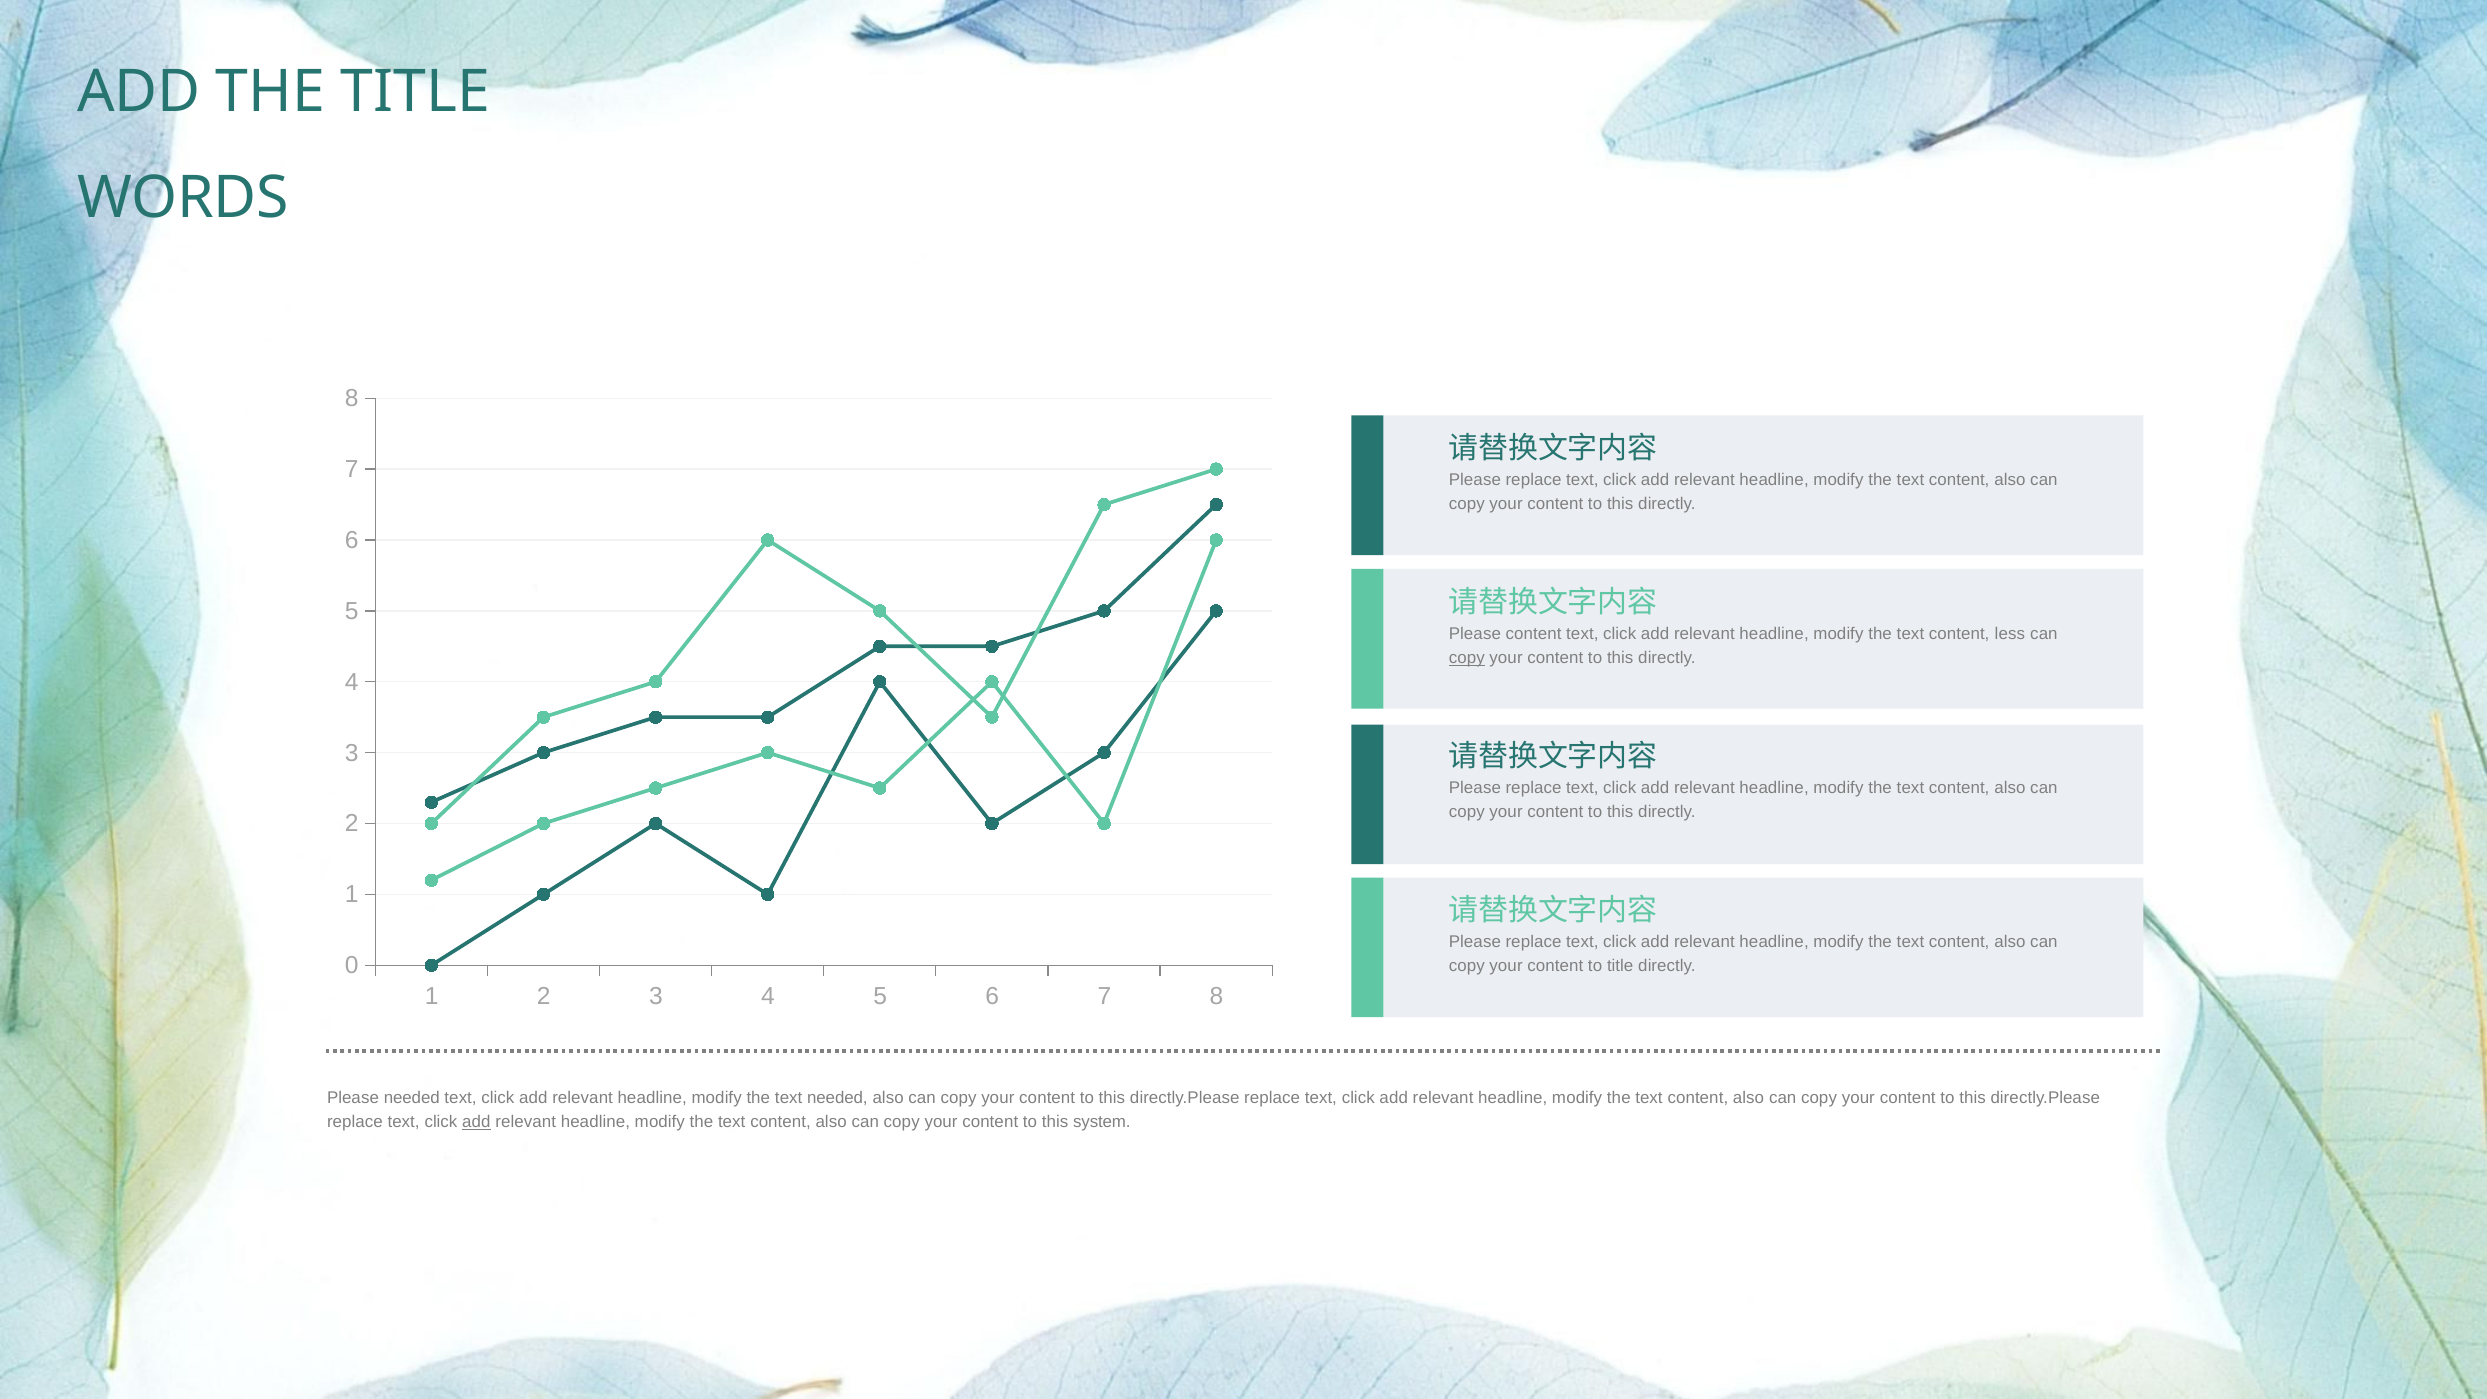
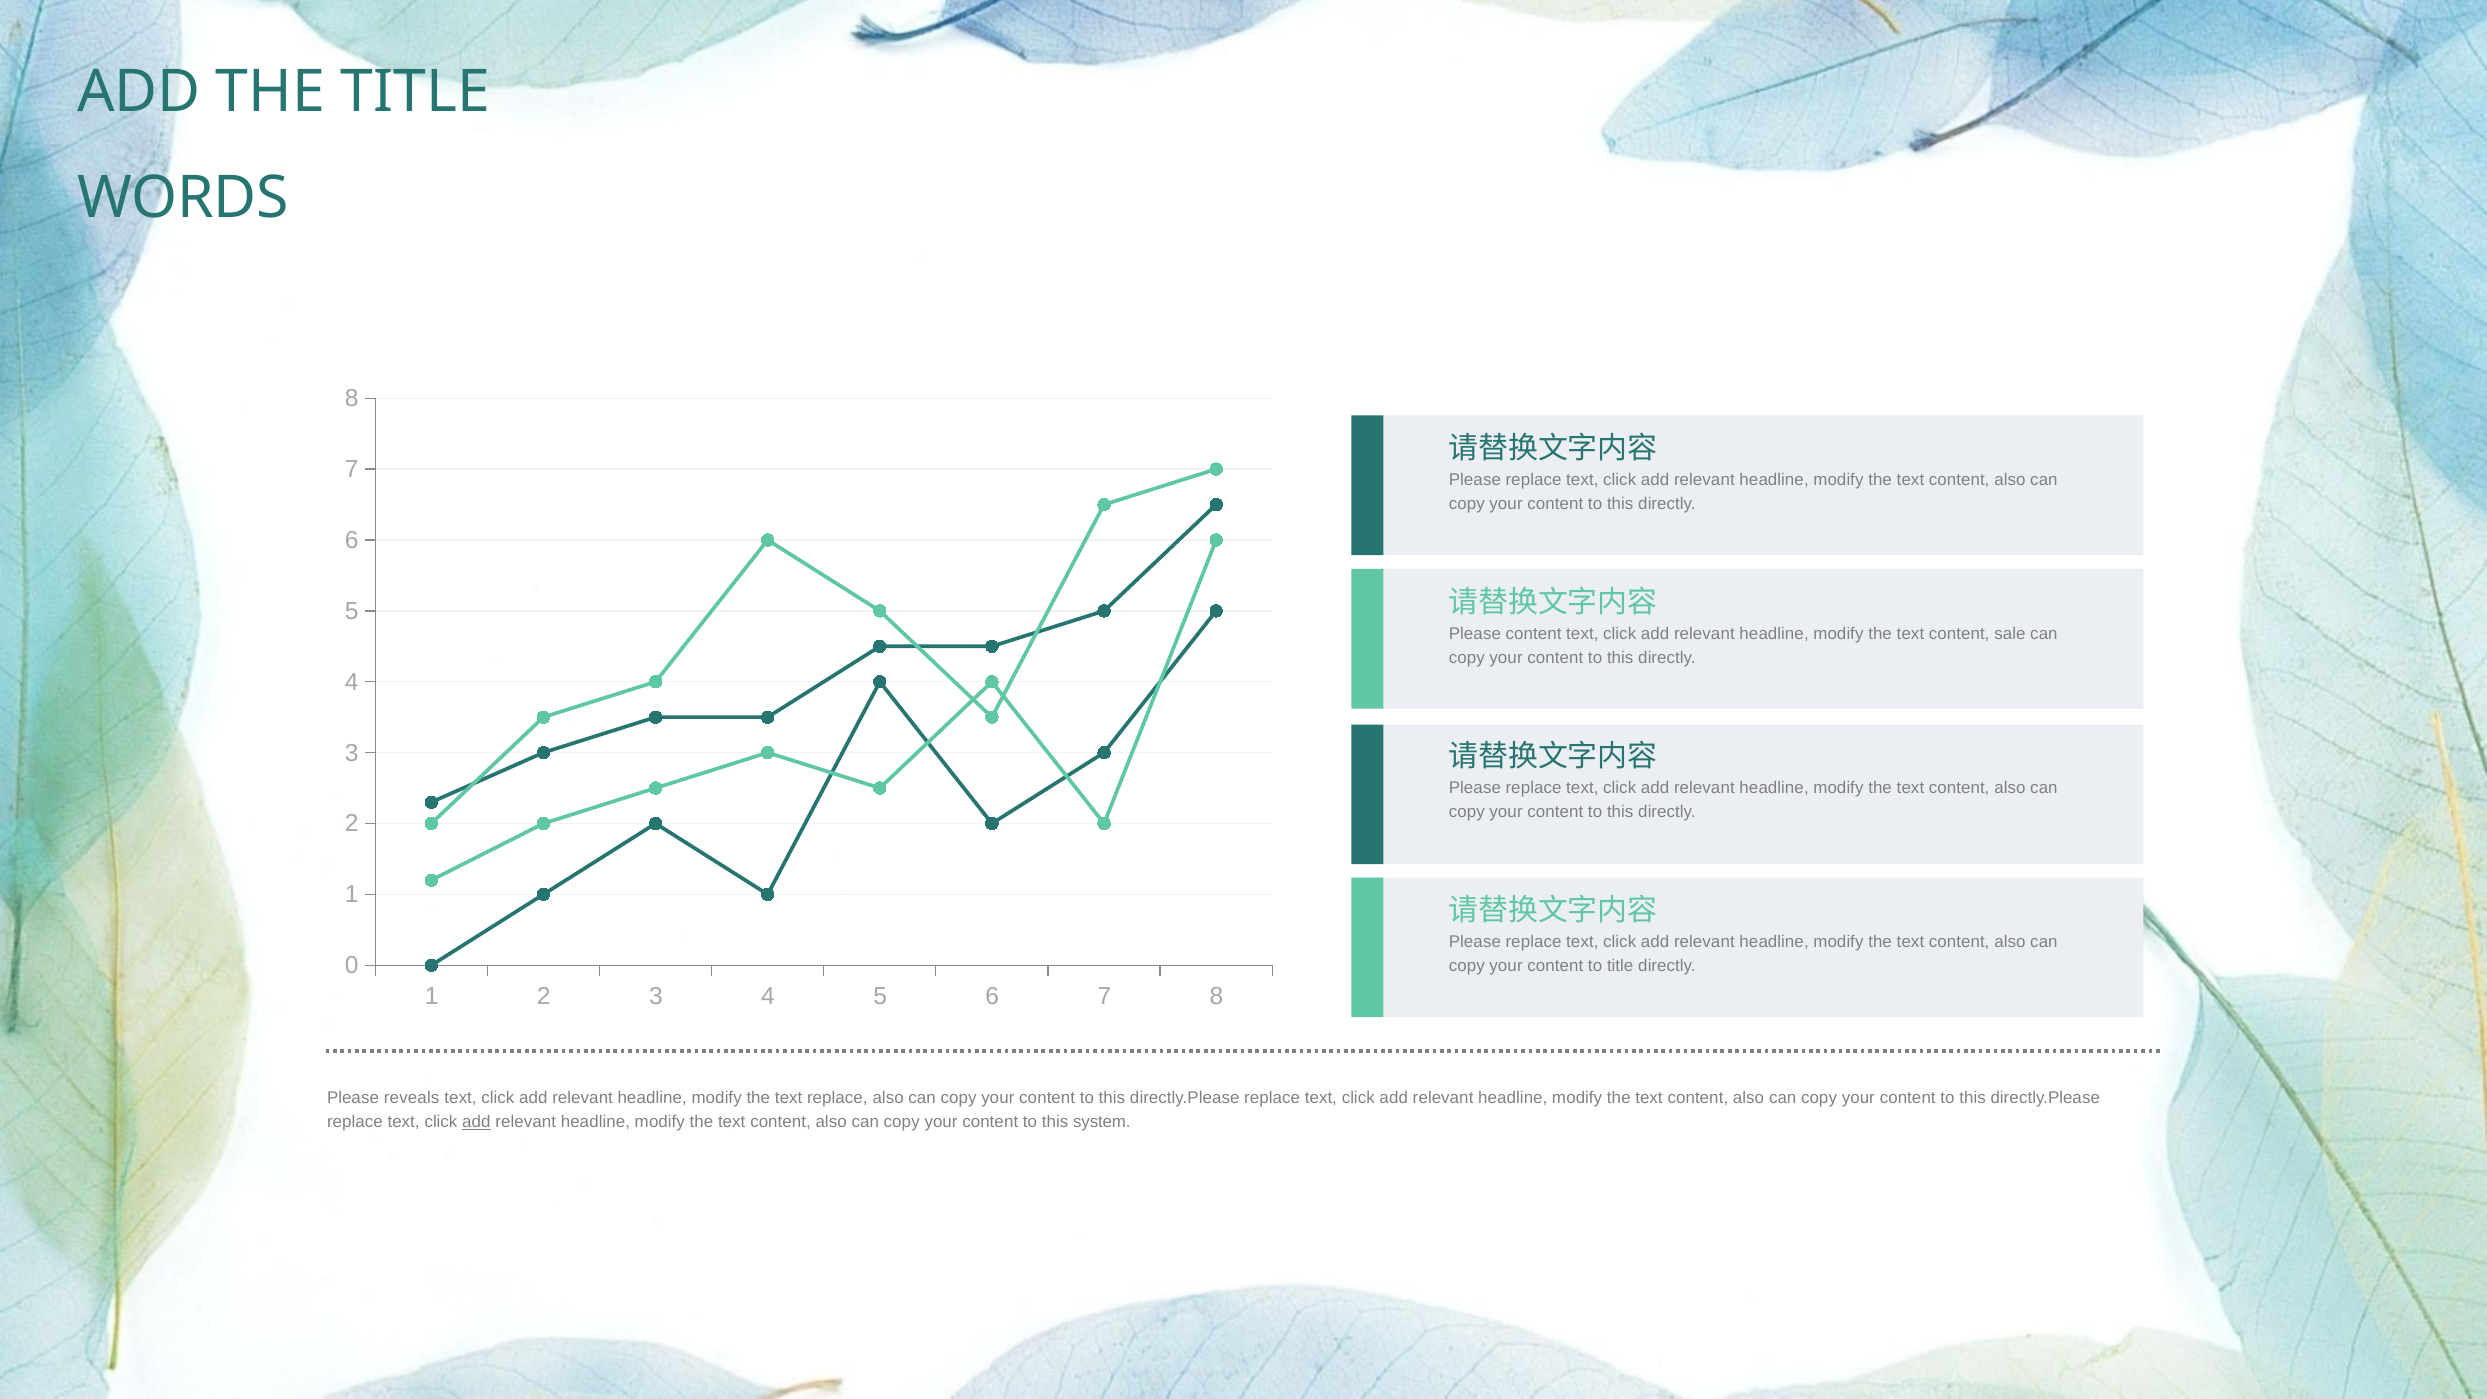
less: less -> sale
copy at (1467, 658) underline: present -> none
Please needed: needed -> reveals
text needed: needed -> replace
